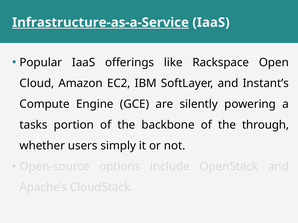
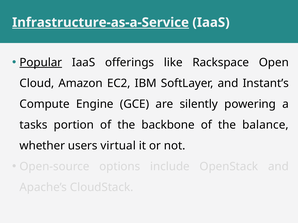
Popular underline: none -> present
through: through -> balance
simply: simply -> virtual
